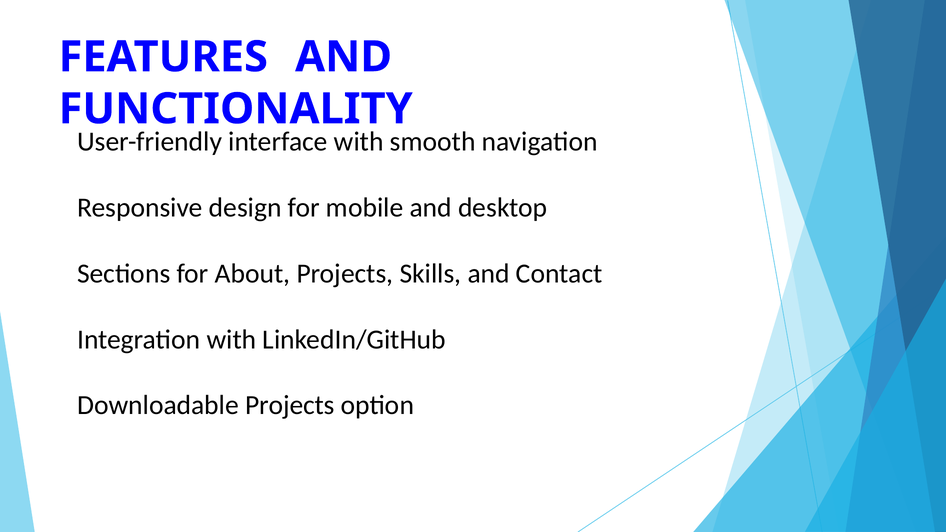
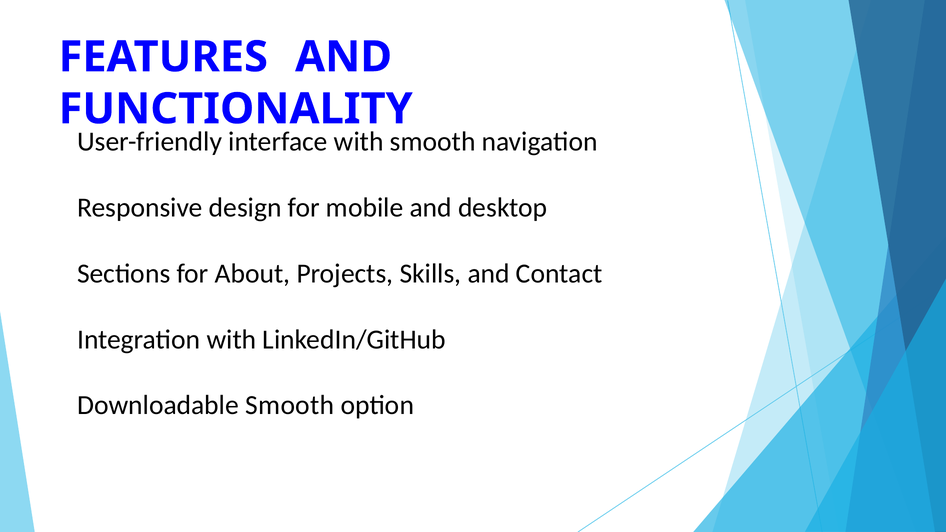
Downloadable Projects: Projects -> Smooth
